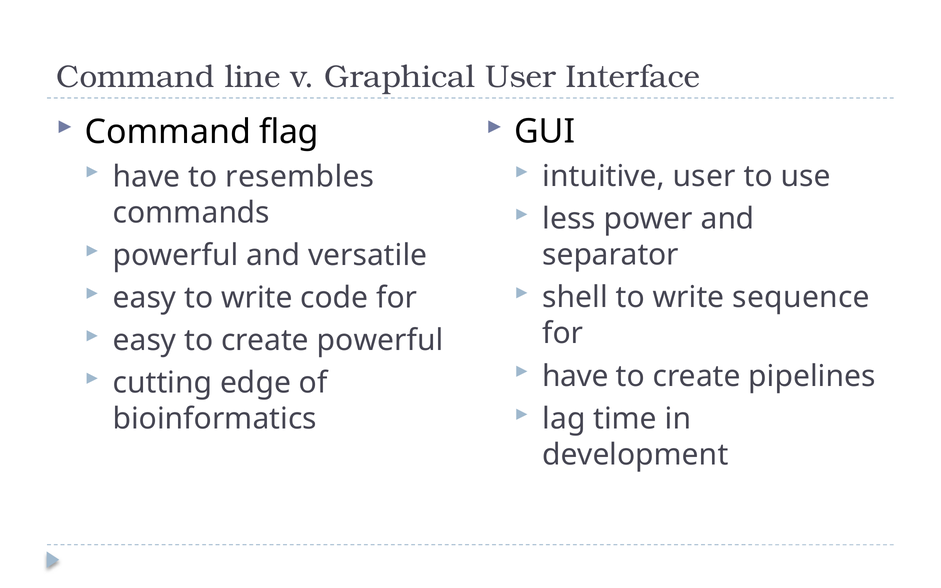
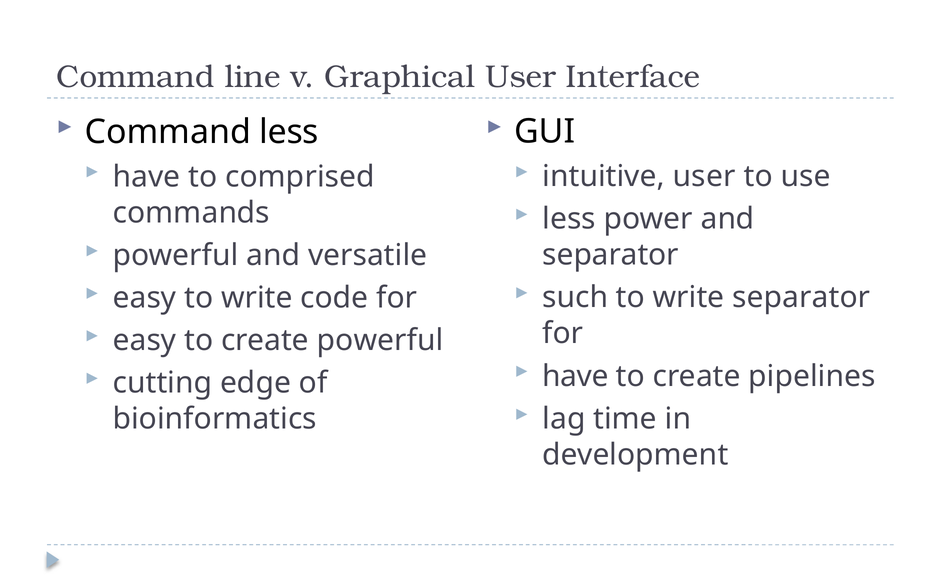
Command flag: flag -> less
resembles: resembles -> comprised
shell: shell -> such
write sequence: sequence -> separator
